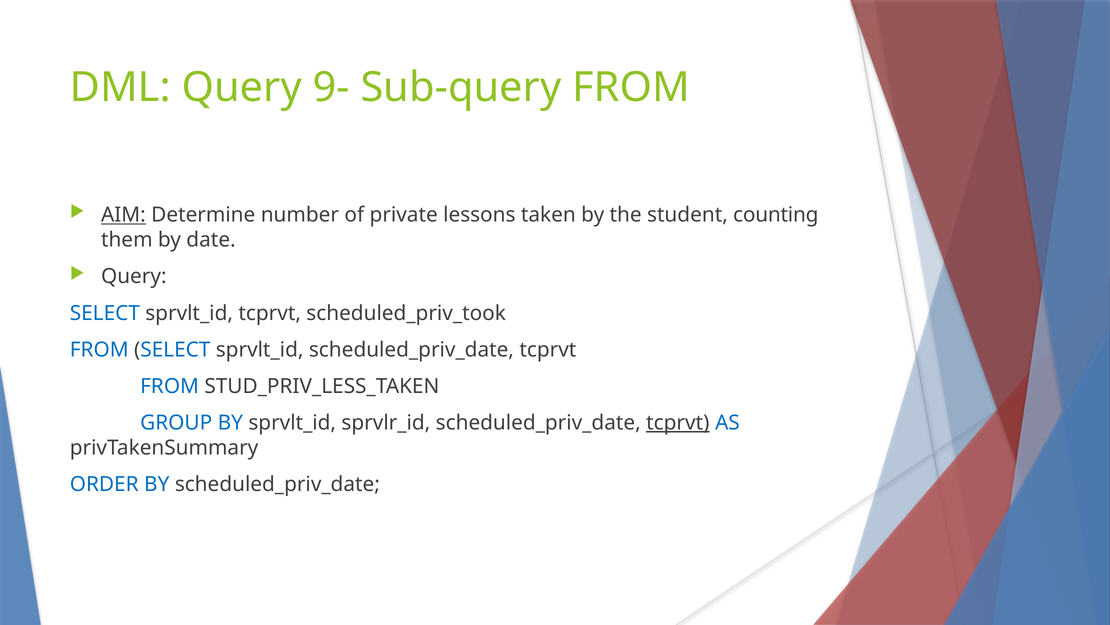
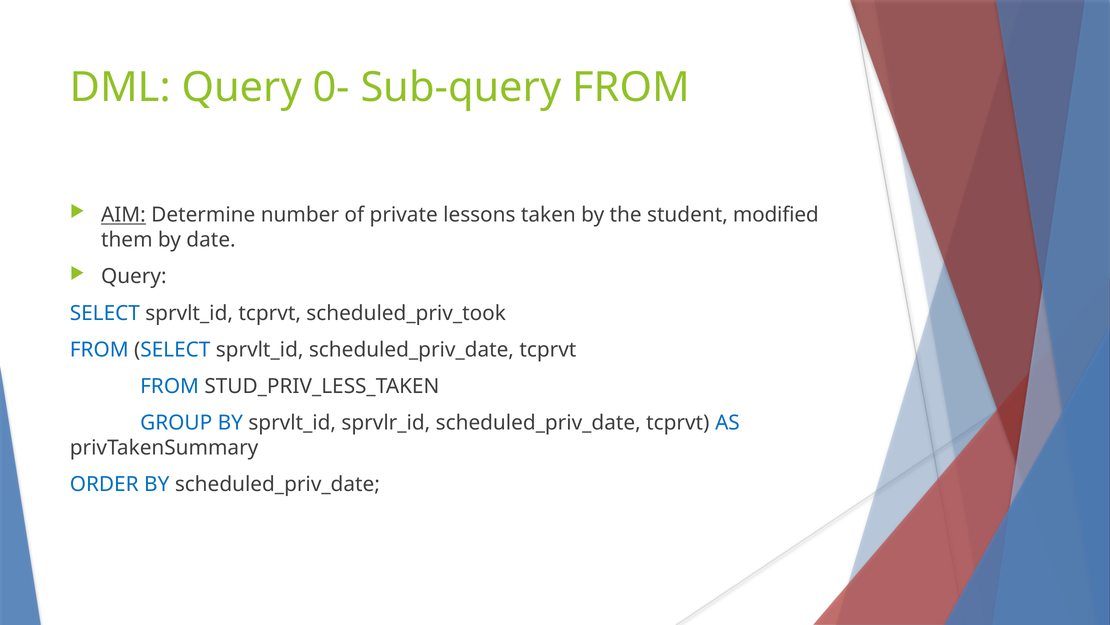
9-: 9- -> 0-
counting: counting -> modified
tcprvt at (678, 422) underline: present -> none
